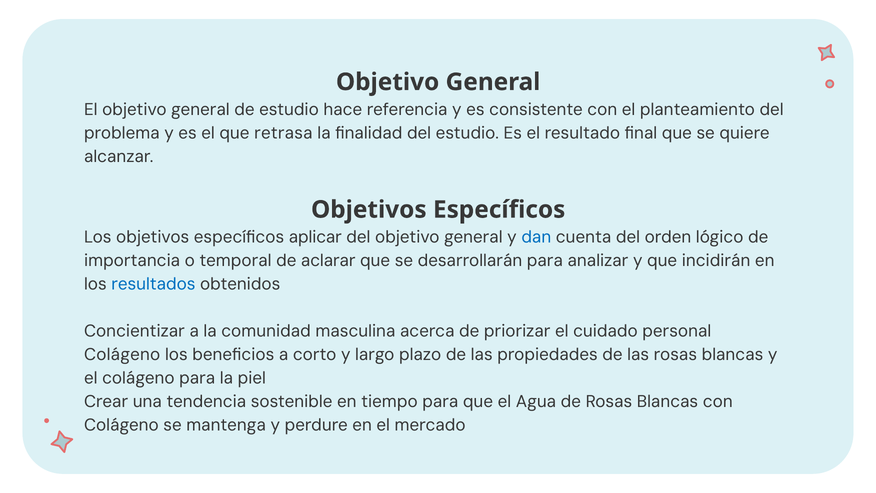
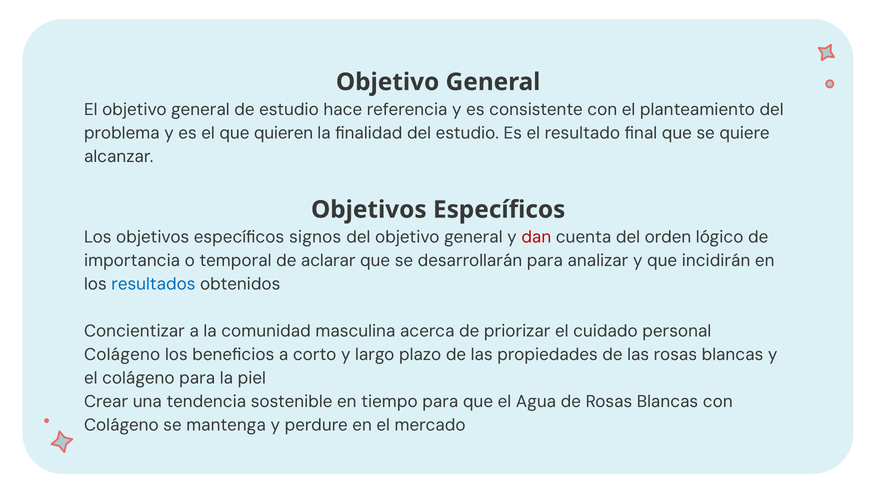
retrasa: retrasa -> quieren
aplicar: aplicar -> signos
dan colour: blue -> red
